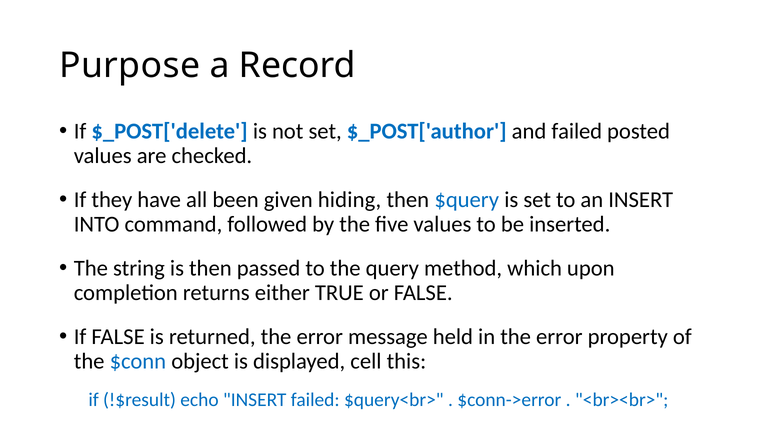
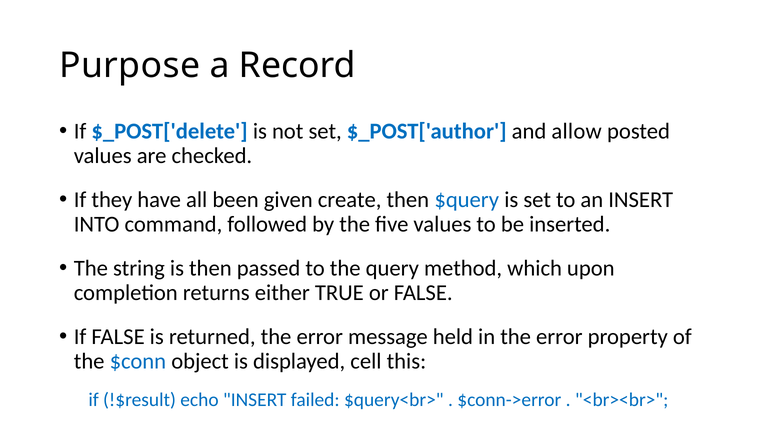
and failed: failed -> allow
hiding: hiding -> create
